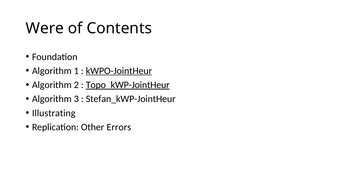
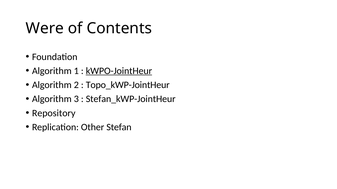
Topo_kWP-JointHeur underline: present -> none
Illustrating: Illustrating -> Repository
Errors: Errors -> Stefan
